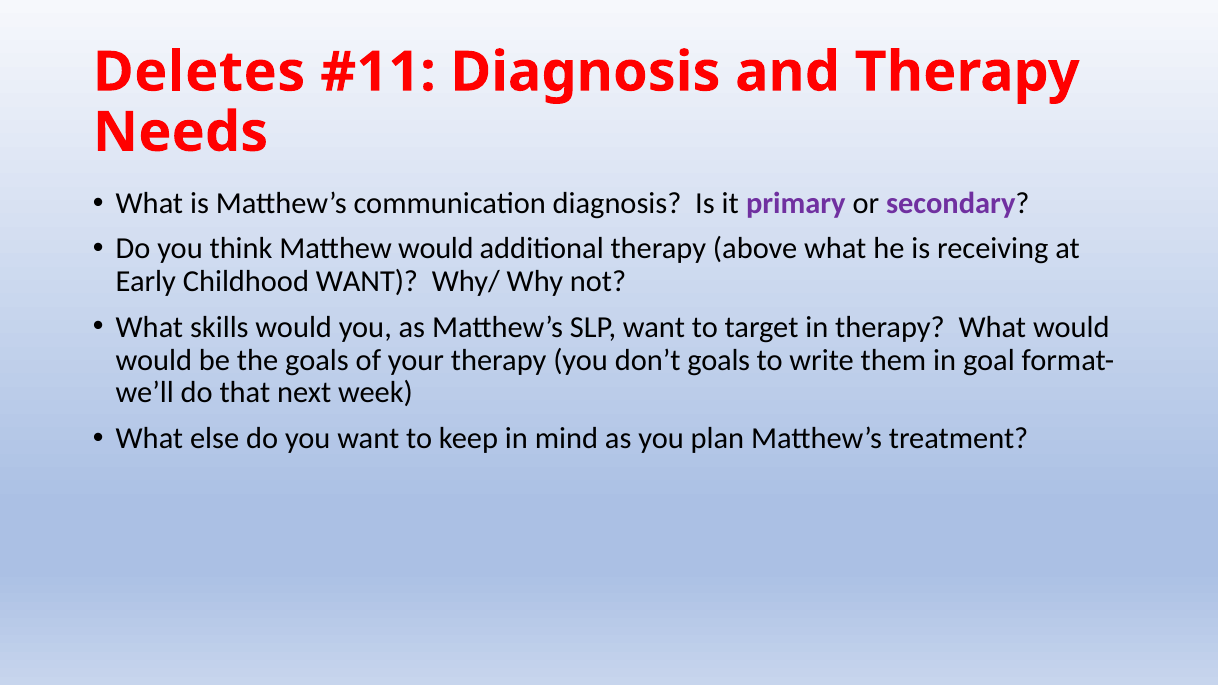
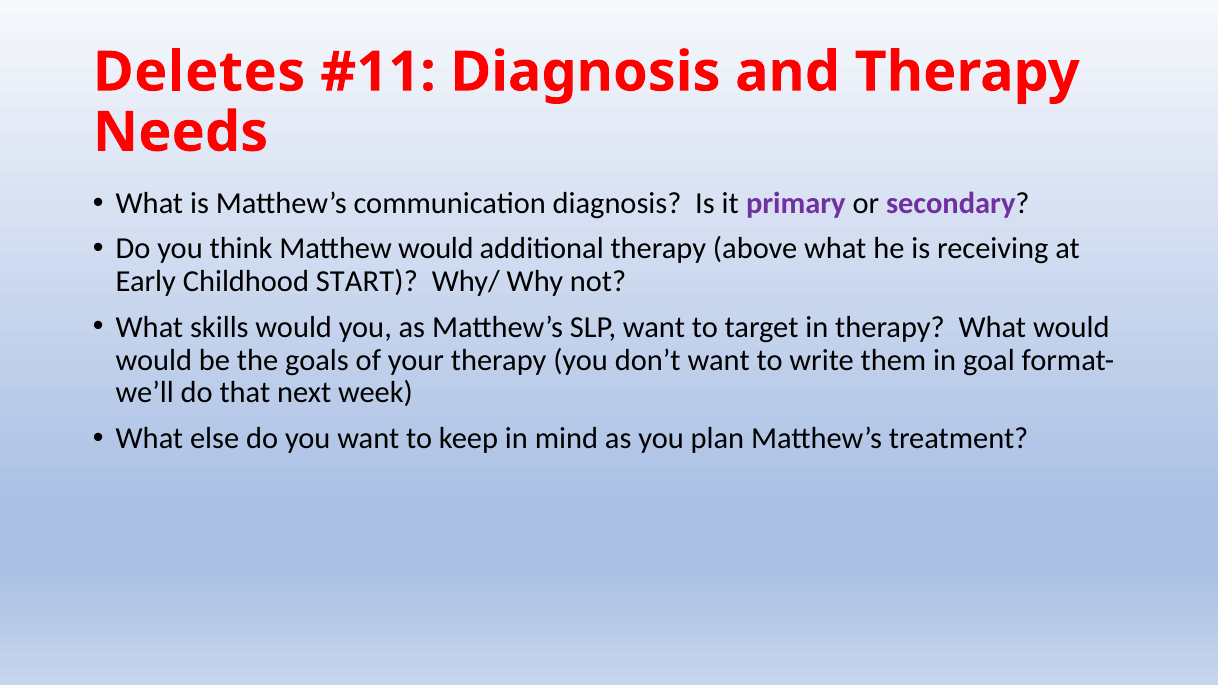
Childhood WANT: WANT -> START
don’t goals: goals -> want
